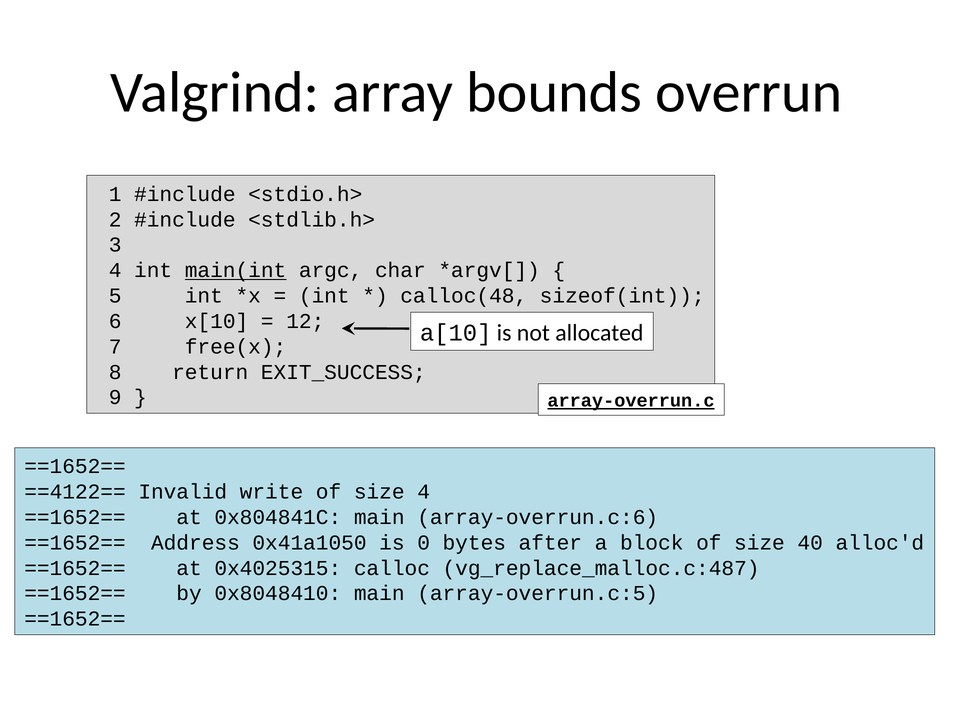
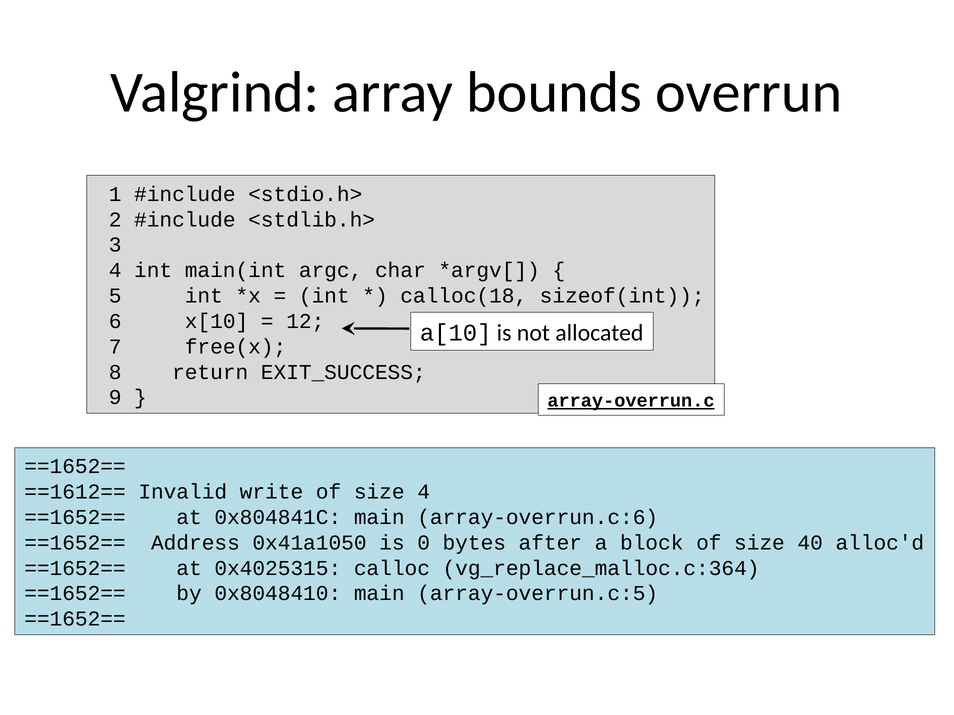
main(int underline: present -> none
calloc(48: calloc(48 -> calloc(18
==4122==: ==4122== -> ==1612==
vg_replace_malloc.c:487: vg_replace_malloc.c:487 -> vg_replace_malloc.c:364
